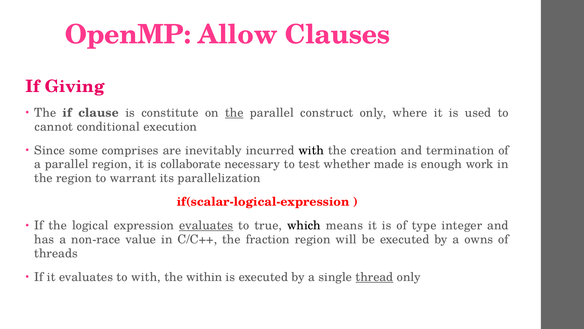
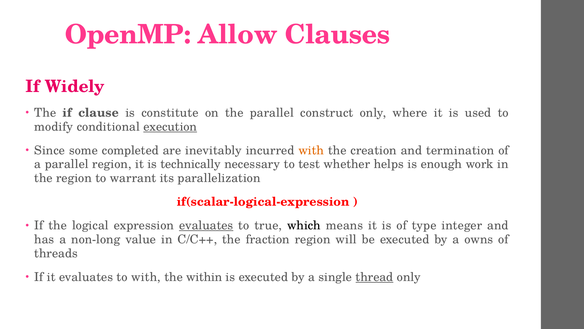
Giving: Giving -> Widely
the at (234, 113) underline: present -> none
cannot: cannot -> modify
execution underline: none -> present
comprises: comprises -> completed
with at (311, 150) colour: black -> orange
collaborate: collaborate -> technically
made: made -> helps
non-race: non-race -> non-long
